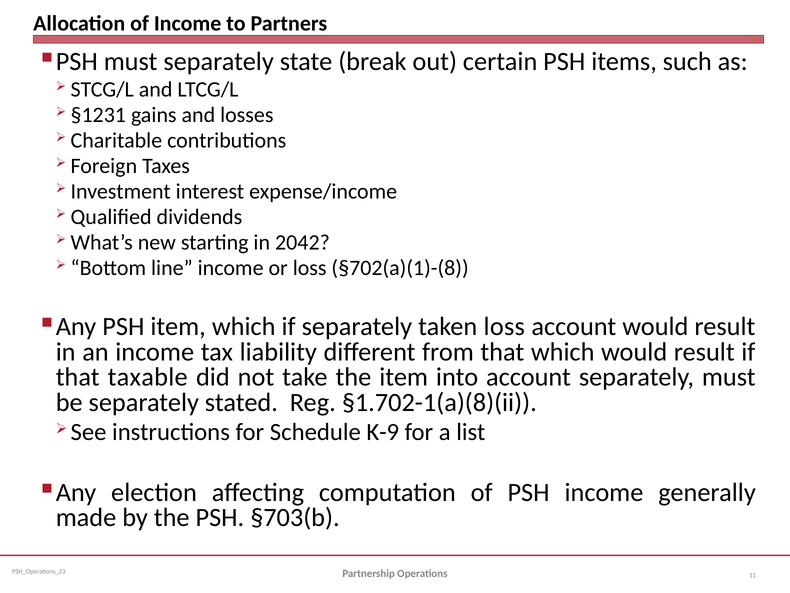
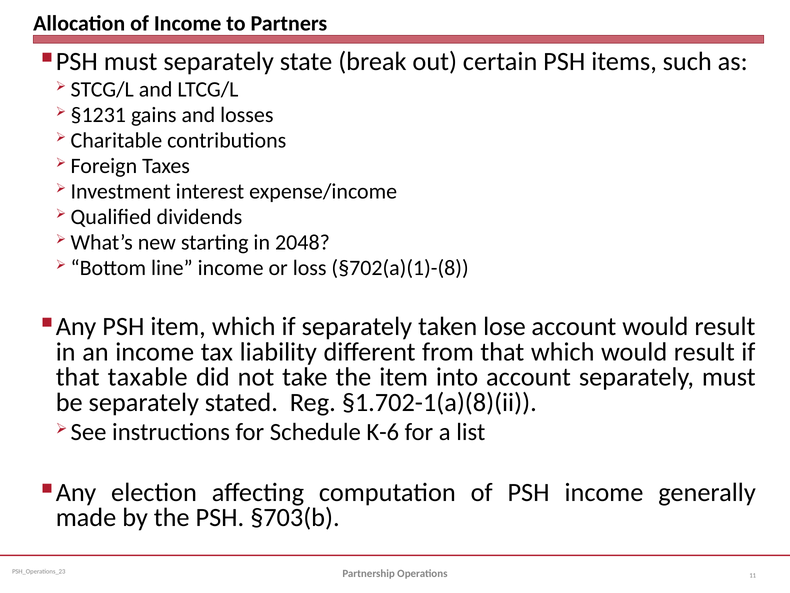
2042: 2042 -> 2048
taken loss: loss -> lose
K-9: K-9 -> K-6
